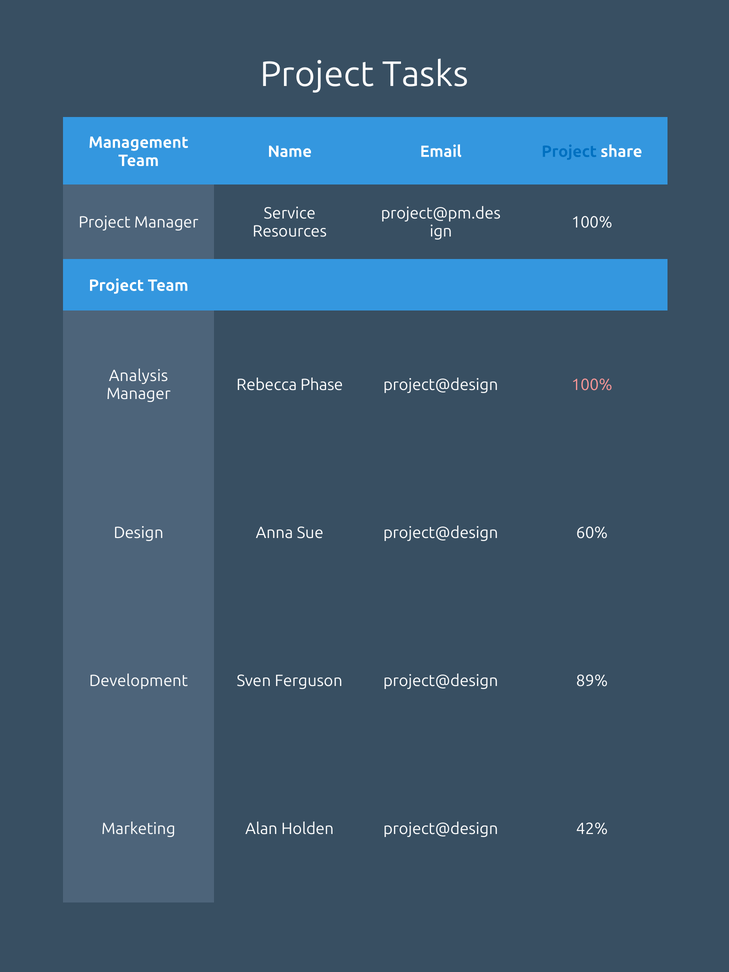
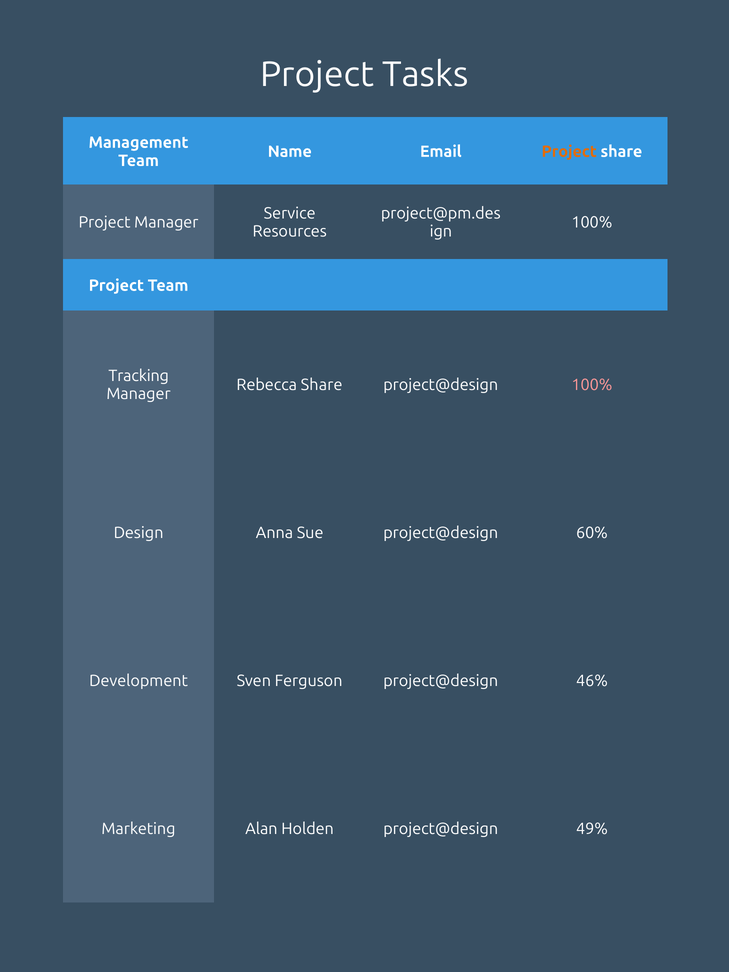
Project at (569, 152) colour: blue -> orange
Analysis: Analysis -> Tracking
Rebecca Phase: Phase -> Share
89%: 89% -> 46%
42%: 42% -> 49%
